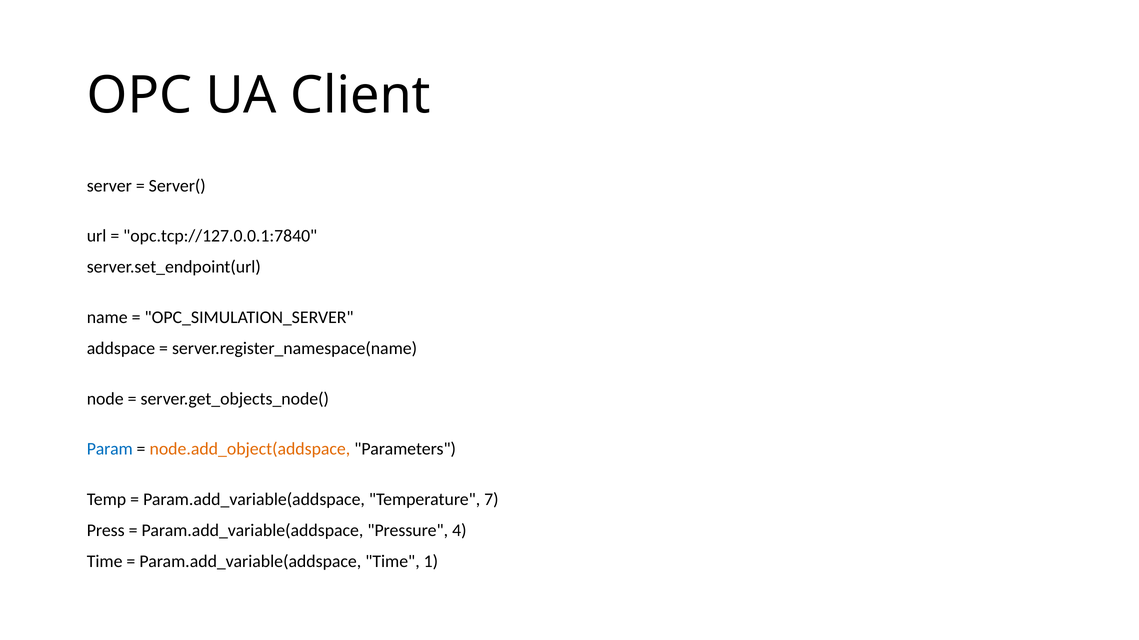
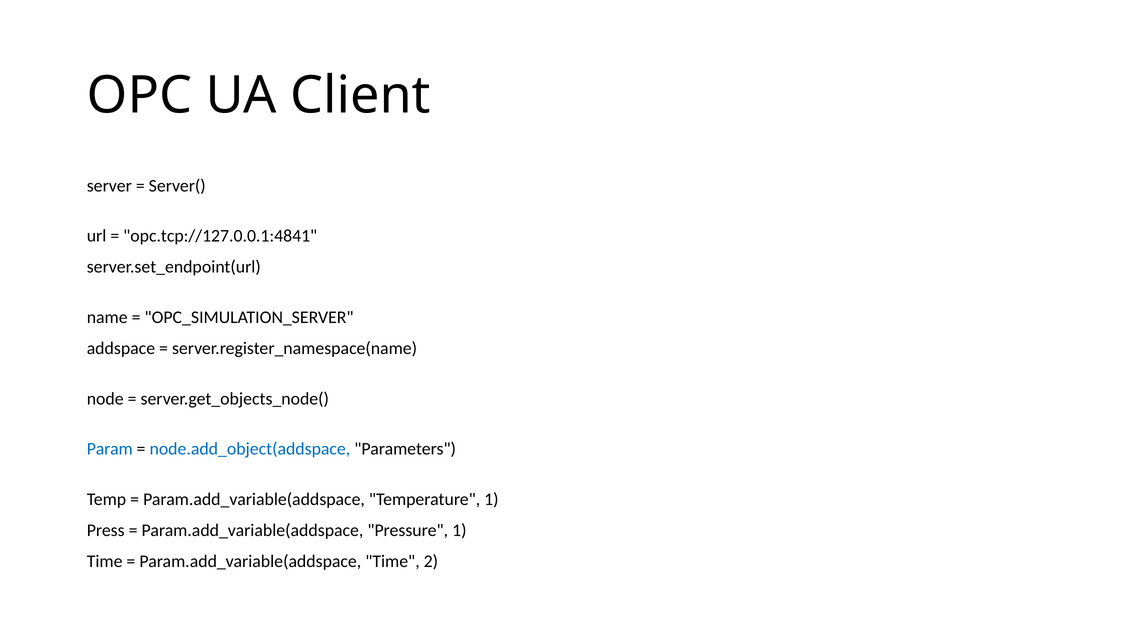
opc.tcp://127.0.0.1:7840: opc.tcp://127.0.0.1:7840 -> opc.tcp://127.0.0.1:4841
node.add_object(addspace colour: orange -> blue
Temperature 7: 7 -> 1
Pressure 4: 4 -> 1
1: 1 -> 2
